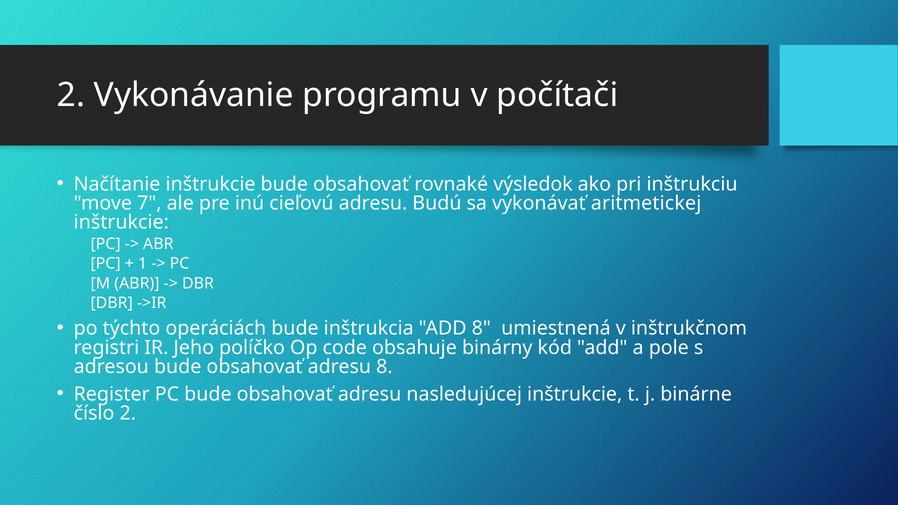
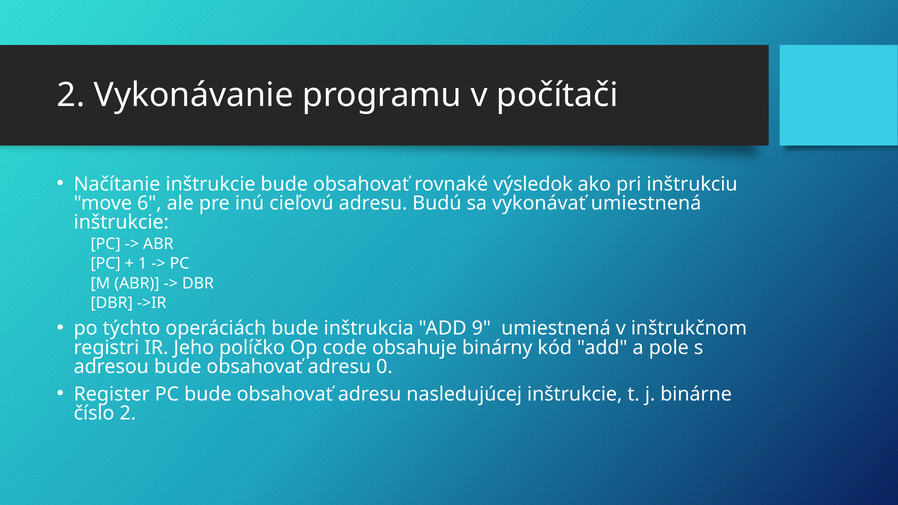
7: 7 -> 6
vykonávať aritmetickej: aritmetickej -> umiestnená
ADD 8: 8 -> 9
adresu 8: 8 -> 0
